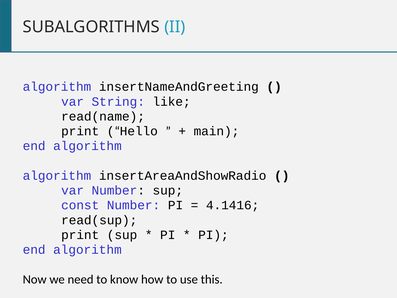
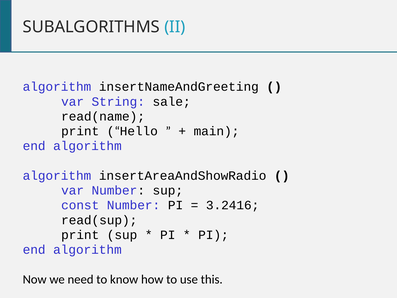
like: like -> sale
4.1416: 4.1416 -> 3.2416
